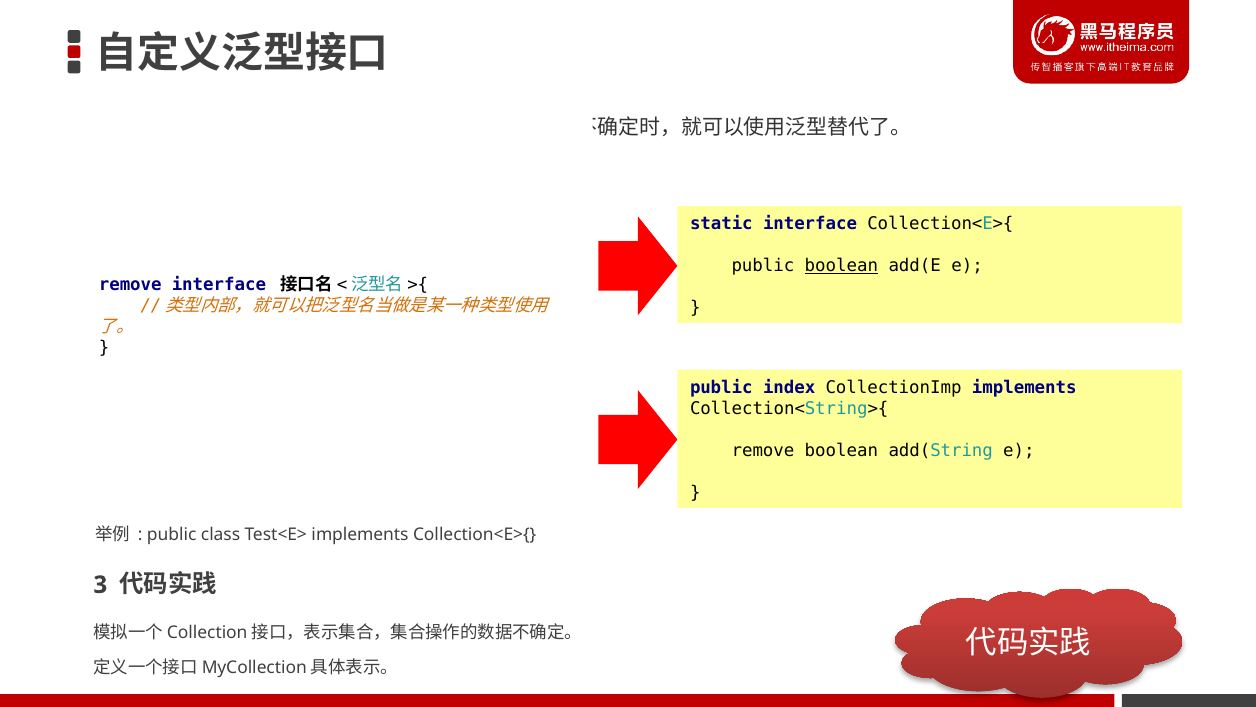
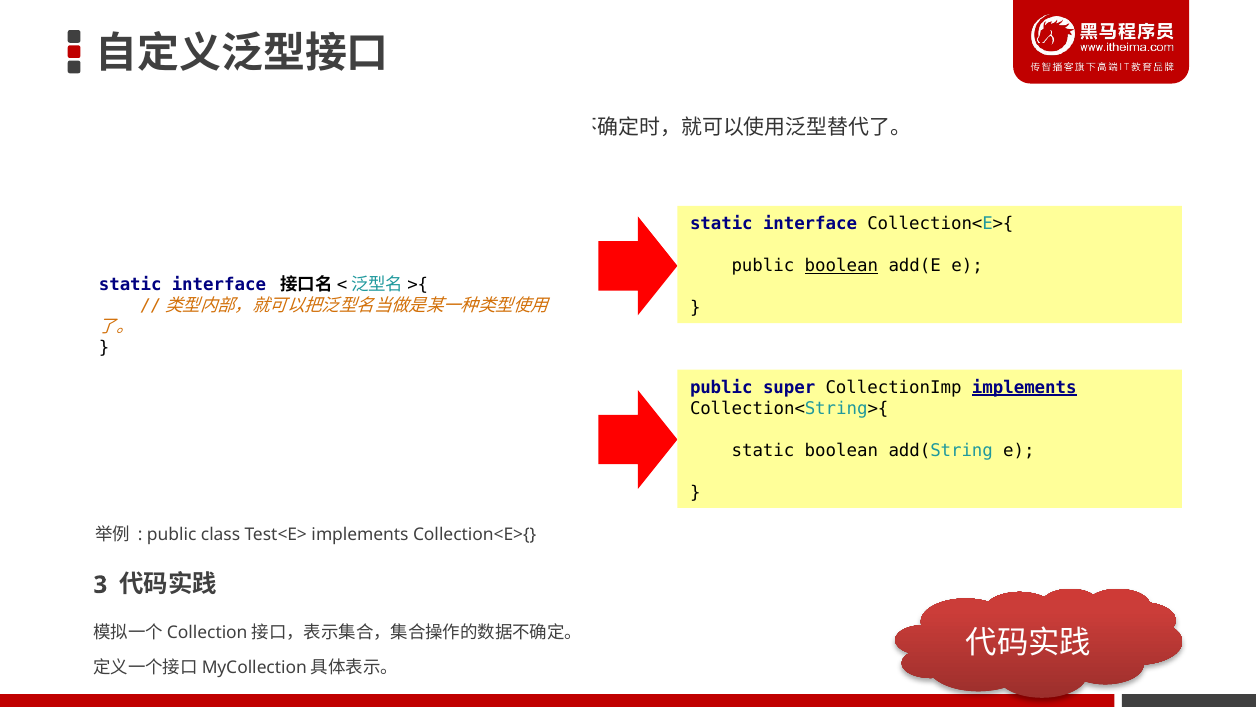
remove at (130, 285): remove -> static
index: index -> super
implements at (1024, 387) underline: none -> present
remove at (763, 450): remove -> static
